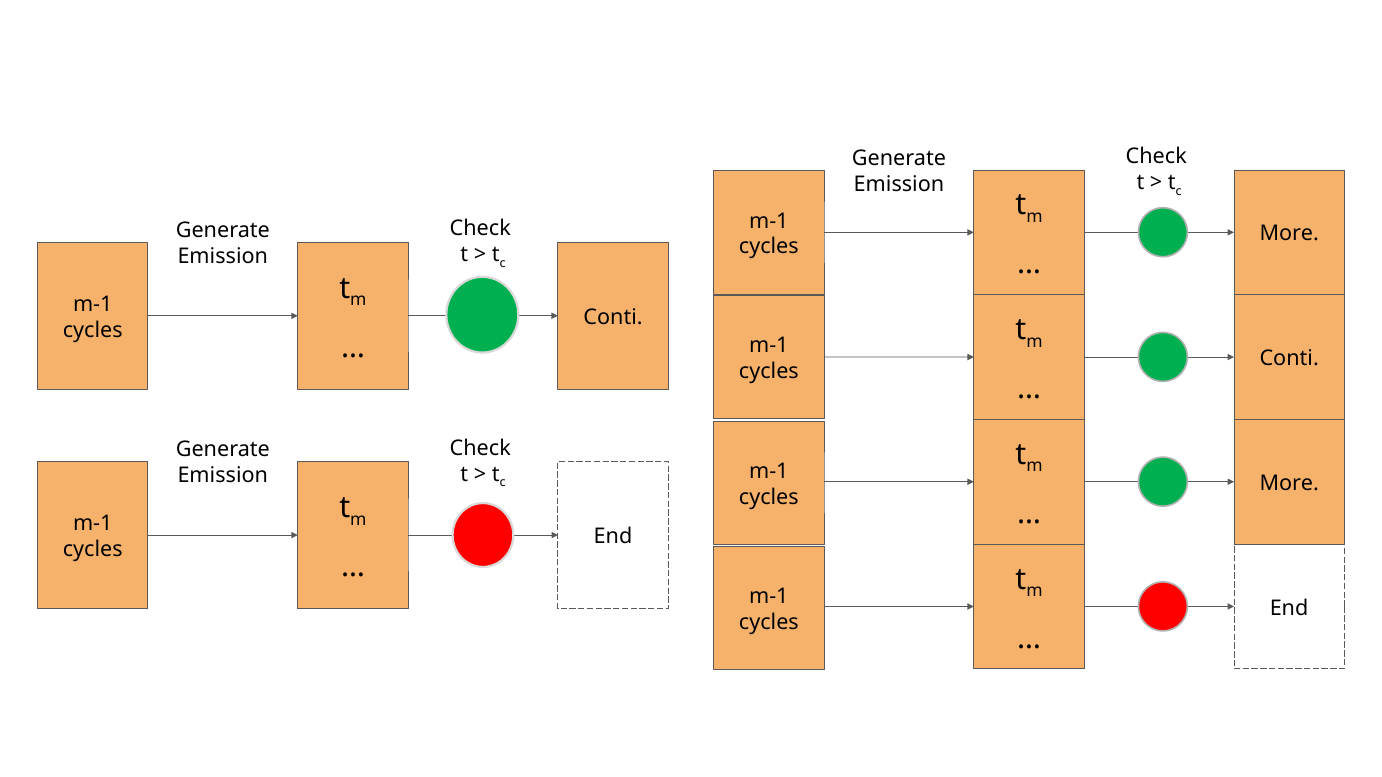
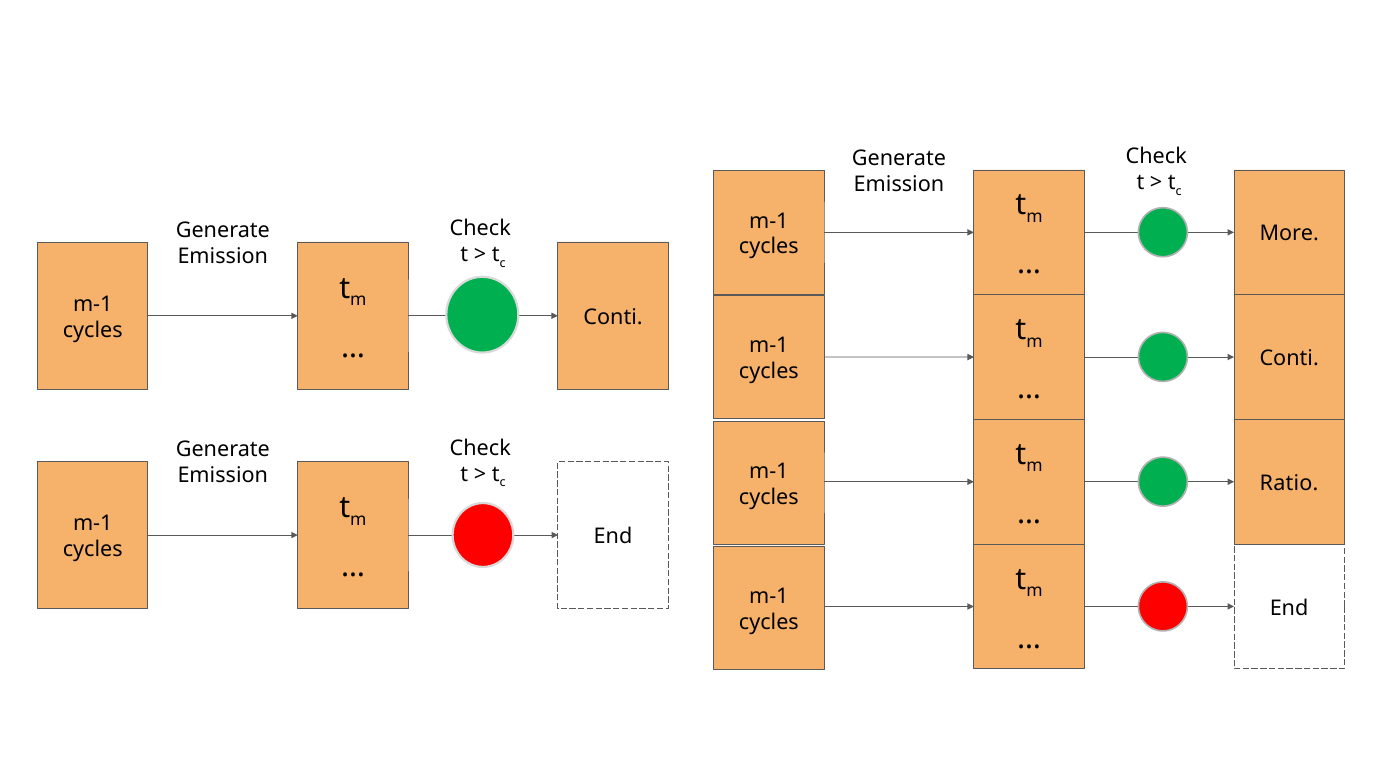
More at (1289, 483): More -> Ratio
